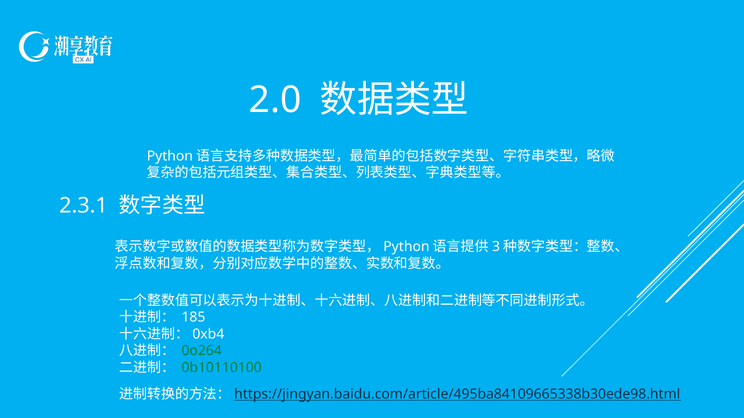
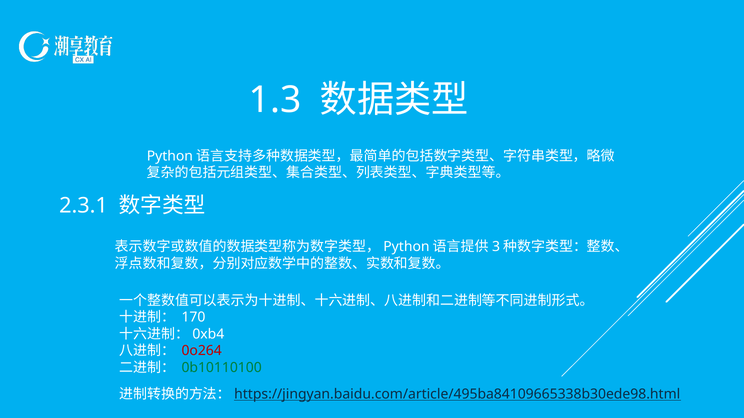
2.0: 2.0 -> 1.3
185: 185 -> 170
0o264 colour: green -> red
